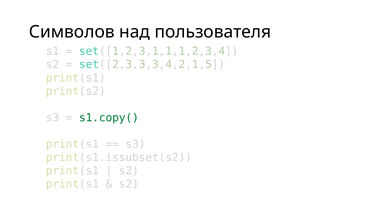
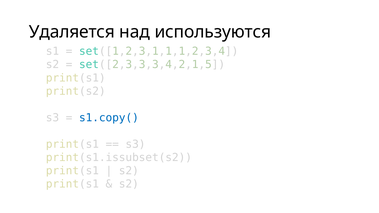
Символов: Символов -> Удаляется
пользователя: пользователя -> используются
s1.copy( colour: green -> blue
